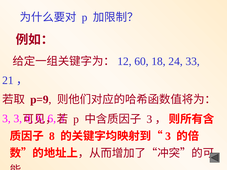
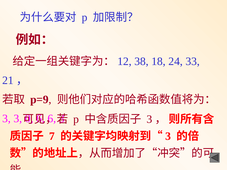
60: 60 -> 38
8: 8 -> 7
